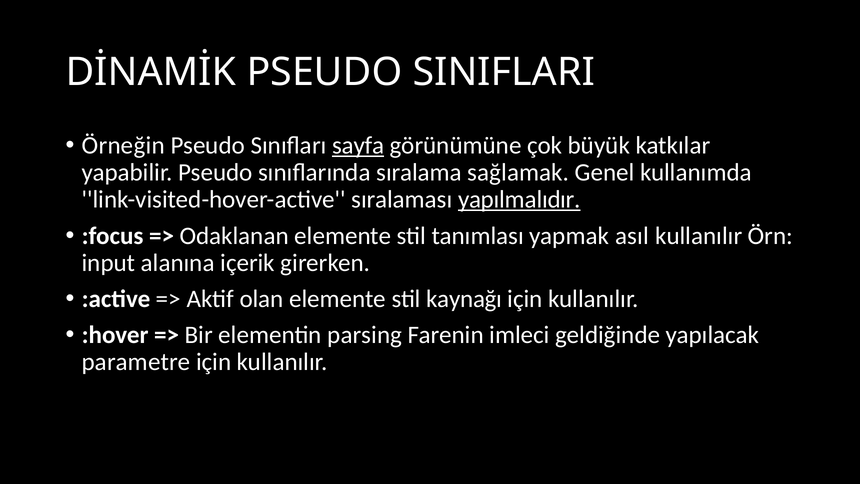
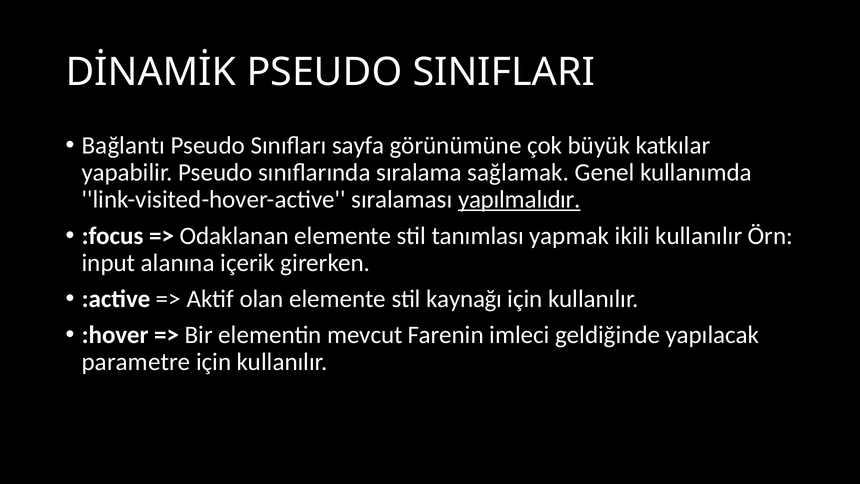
Örneğin: Örneğin -> Bağlantı
sayfa underline: present -> none
asıl: asıl -> ikili
parsing: parsing -> mevcut
